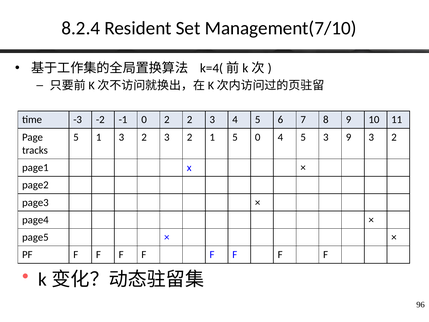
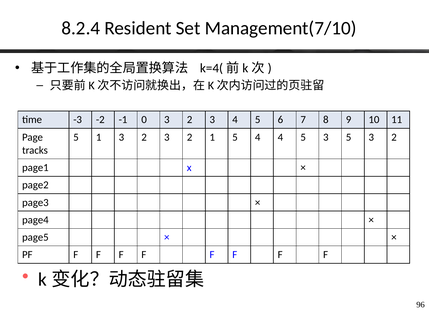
0 2: 2 -> 3
5 0: 0 -> 4
3 9: 9 -> 5
